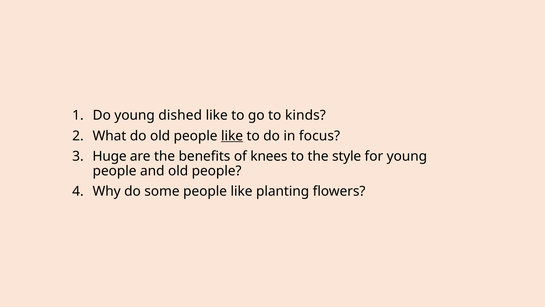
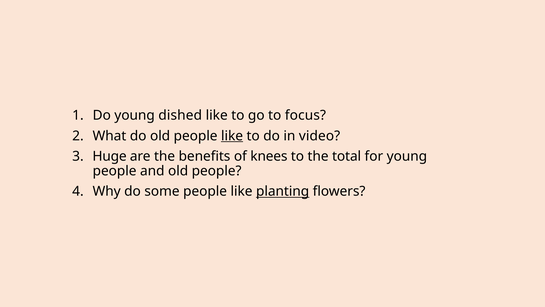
kinds: kinds -> focus
focus: focus -> video
style: style -> total
planting underline: none -> present
